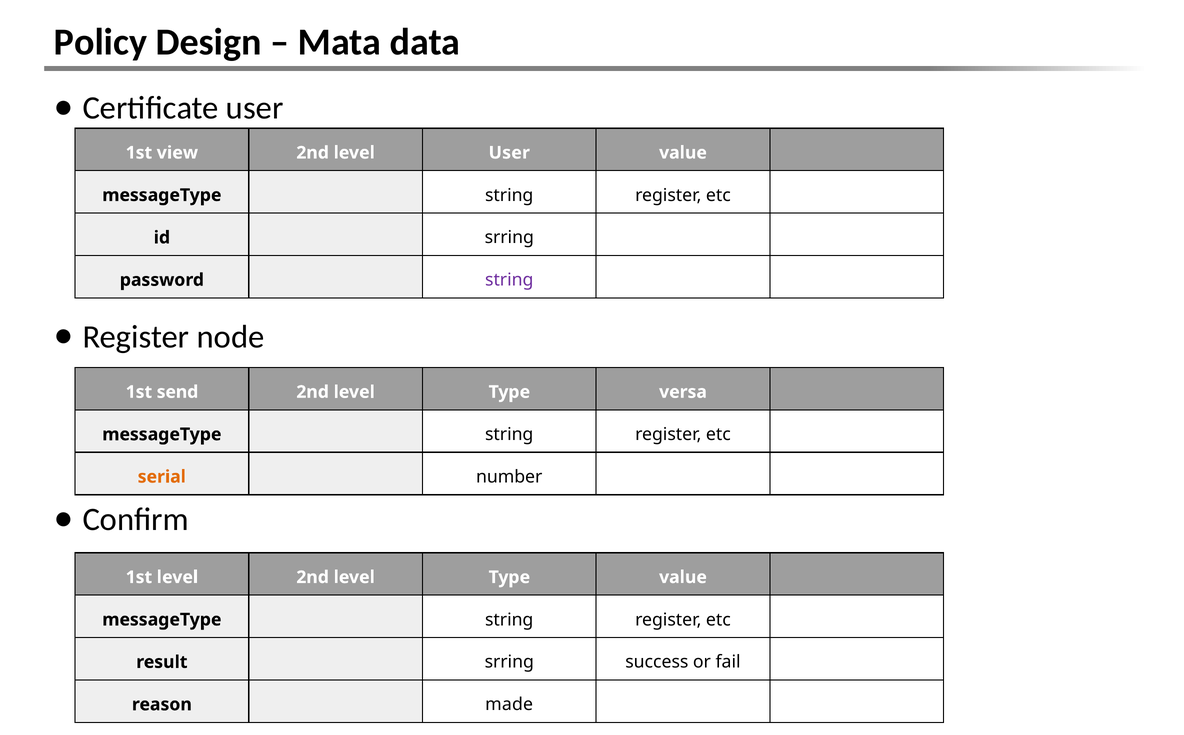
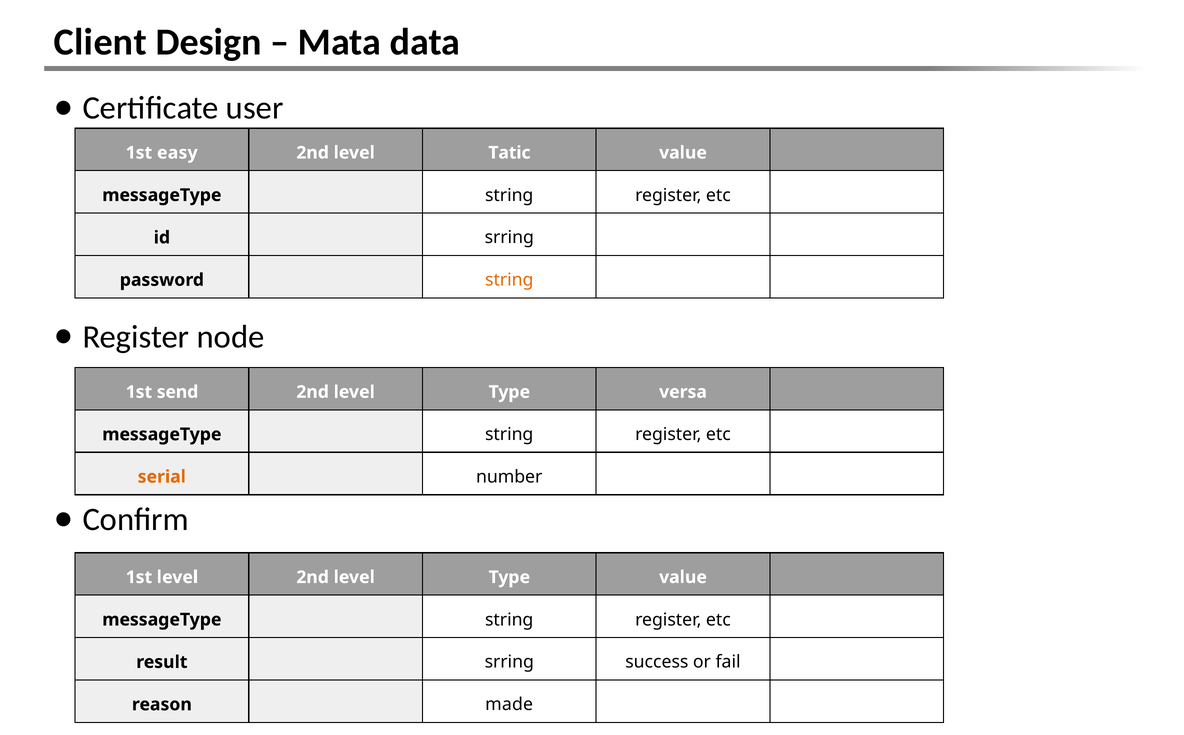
Policy: Policy -> Client
view: view -> easy
level User: User -> Tatic
string at (509, 280) colour: purple -> orange
